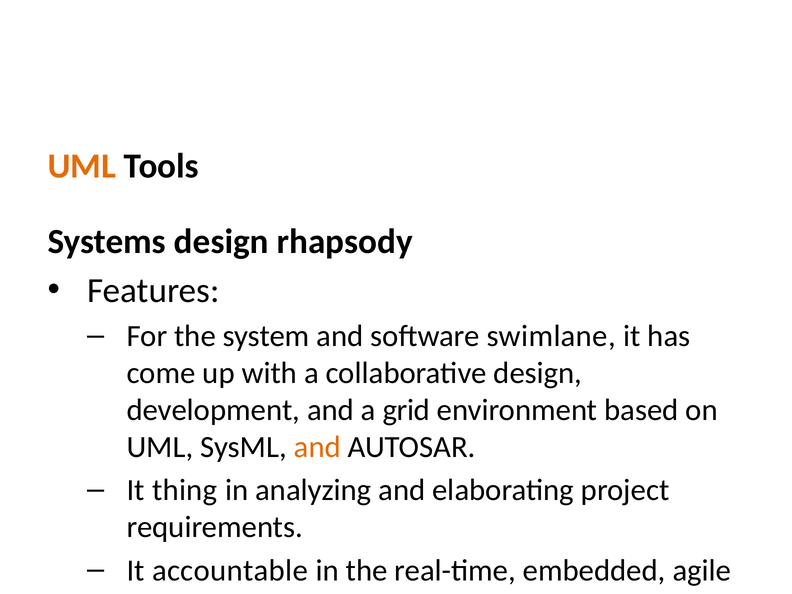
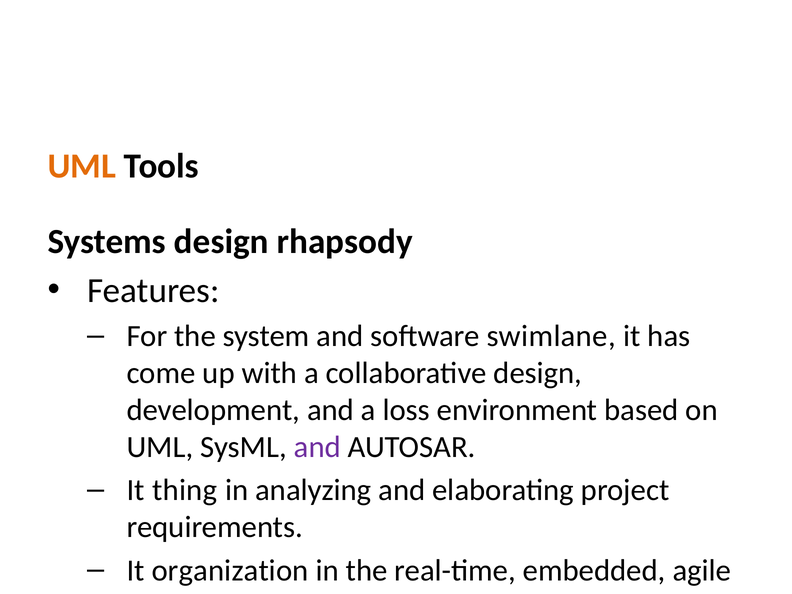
grid: grid -> loss
and at (317, 447) colour: orange -> purple
accountable: accountable -> organization
